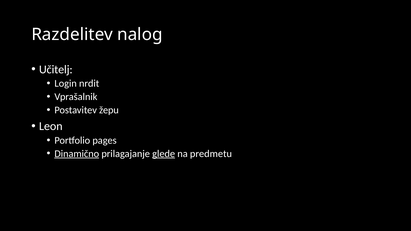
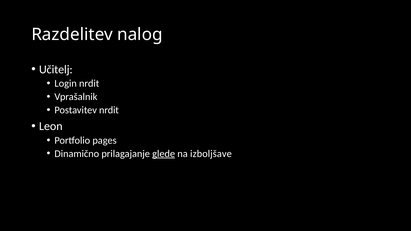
Postavitev žepu: žepu -> nrdit
Dinamično underline: present -> none
predmetu: predmetu -> izboljšave
